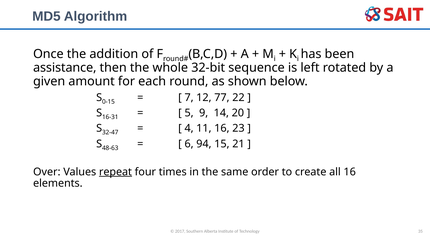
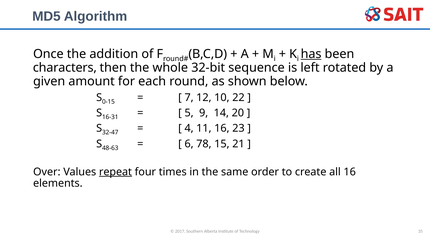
has underline: none -> present
assistance: assistance -> characters
77: 77 -> 10
94: 94 -> 78
